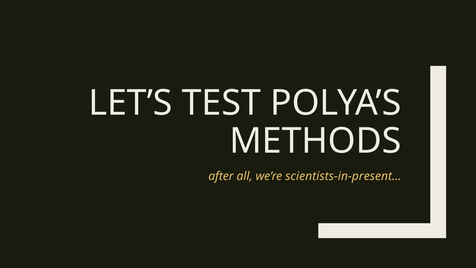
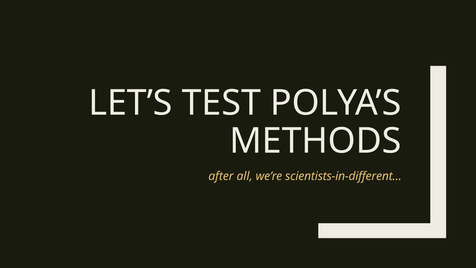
scientists-in-present…: scientists-in-present… -> scientists-in-different…
